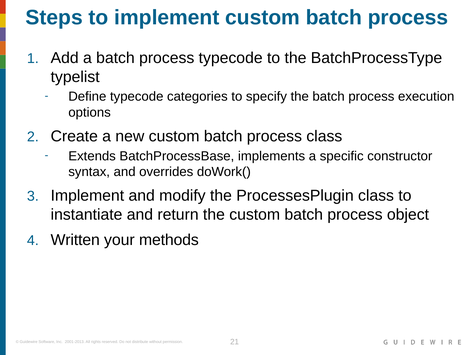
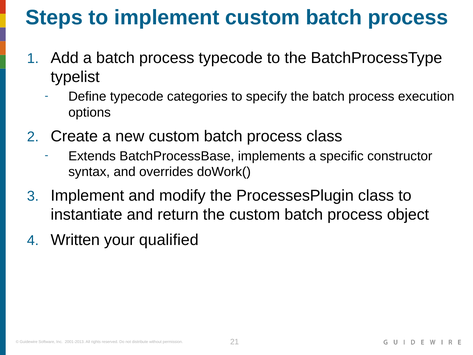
methods: methods -> qualified
